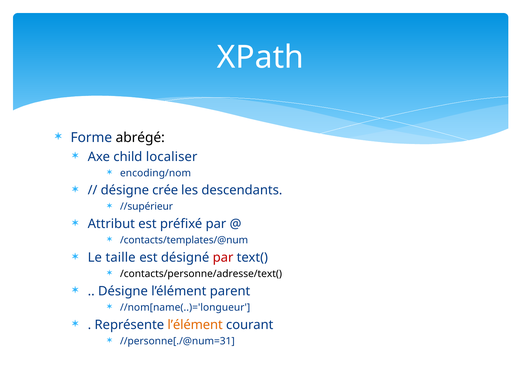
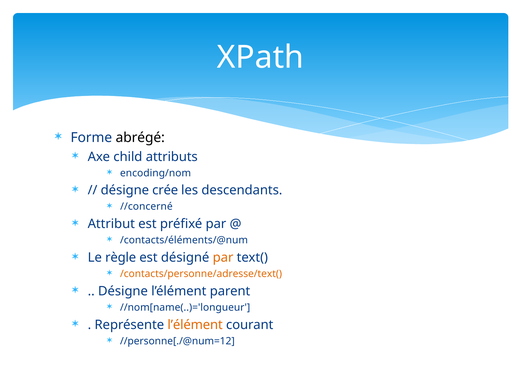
localiser: localiser -> attributs
//supérieur: //supérieur -> //concerné
/contacts/templates/@num: /contacts/templates/@num -> /contacts/éléments/@num
taille: taille -> règle
par at (223, 257) colour: red -> orange
/contacts/personne/adresse/text( colour: black -> orange
//personne[./@num=31: //personne[./@num=31 -> //personne[./@num=12
